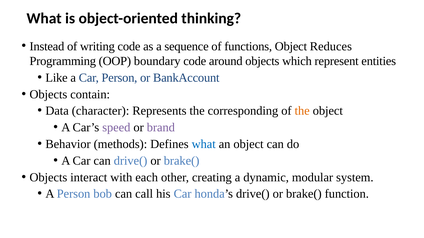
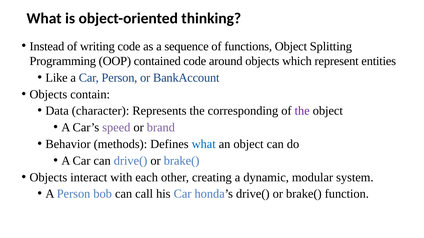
Reduces: Reduces -> Splitting
boundary: boundary -> contained
the at (302, 111) colour: orange -> purple
